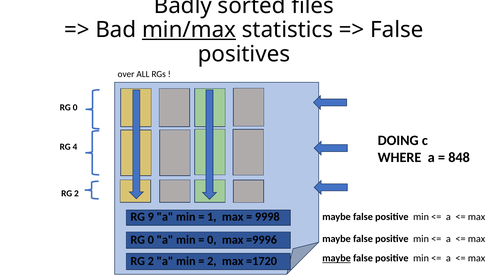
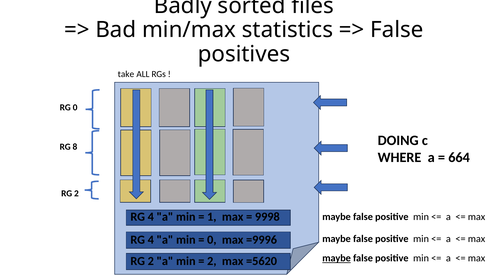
min/max underline: present -> none
over: over -> take
4: 4 -> 8
848: 848 -> 664
9 at (151, 216): 9 -> 4
0 at (151, 239): 0 -> 4
=1720: =1720 -> =5620
